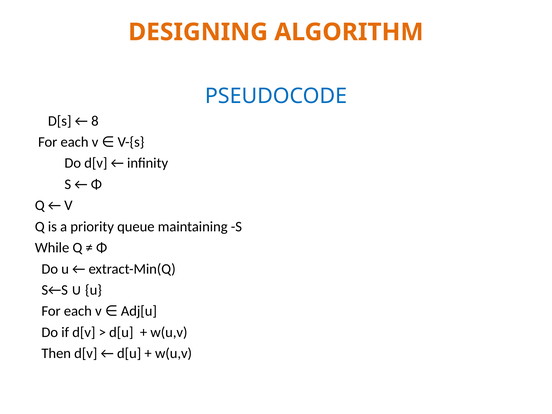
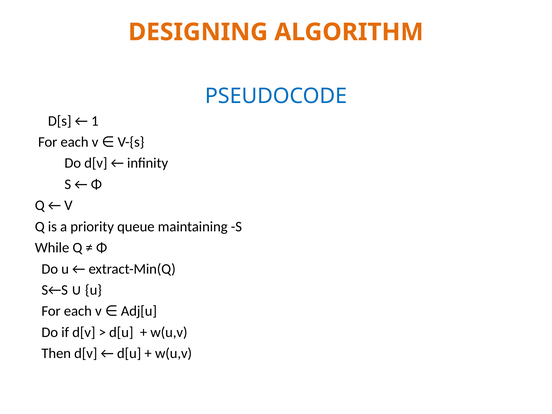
8: 8 -> 1
